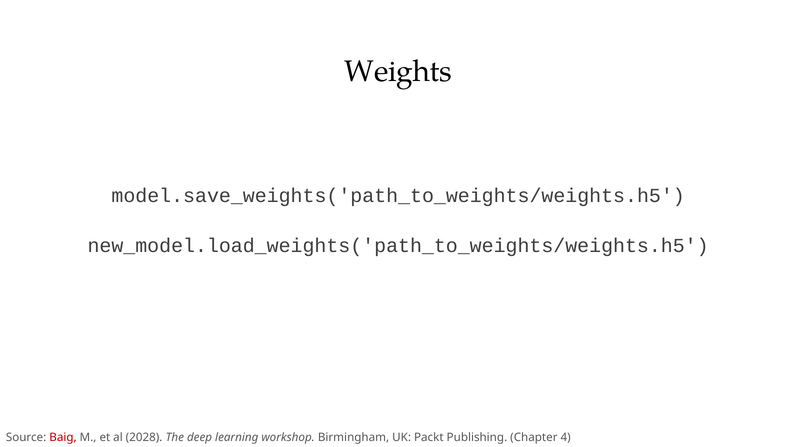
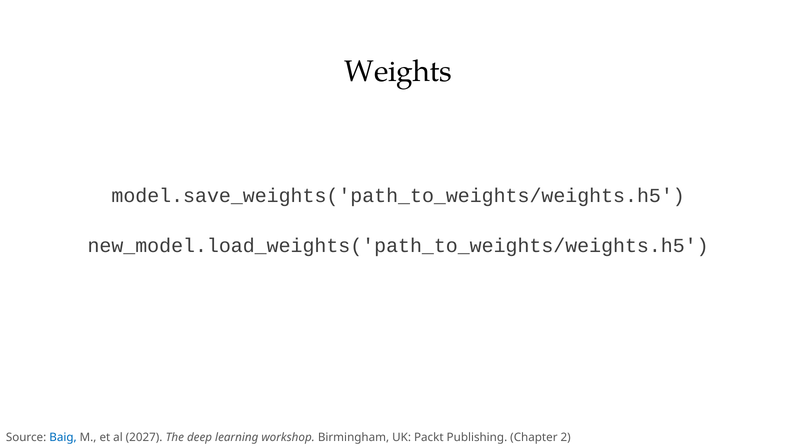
Baig colour: red -> blue
2028: 2028 -> 2027
4: 4 -> 2
